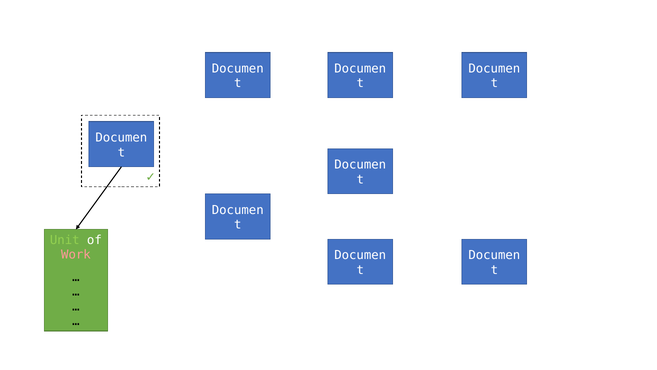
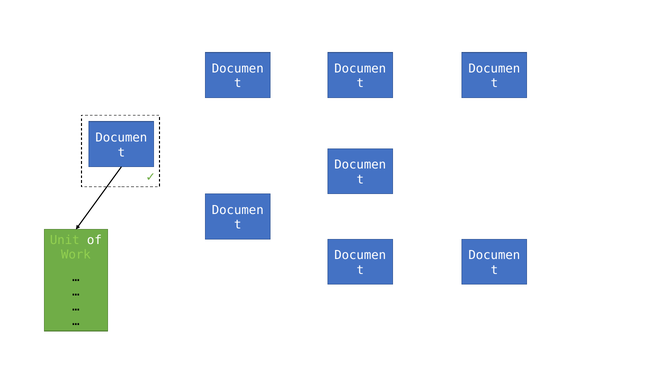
Work colour: pink -> light green
